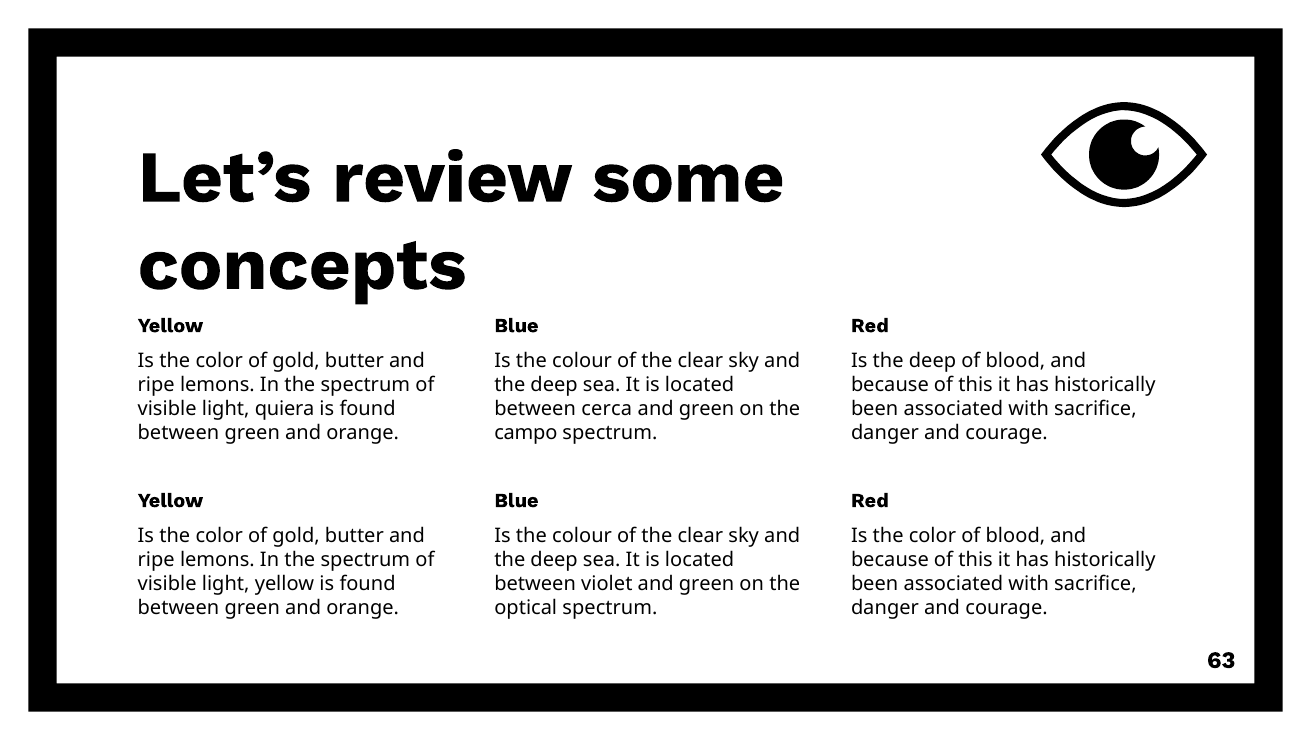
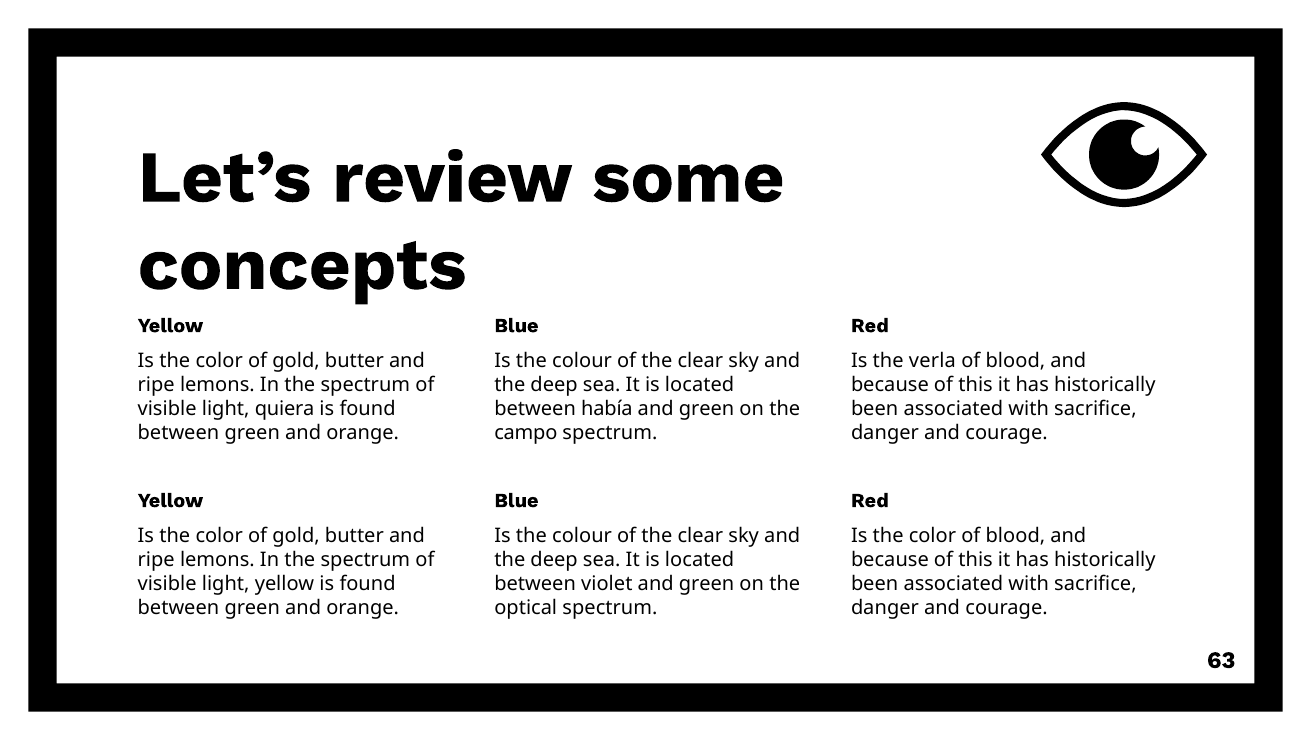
Is the deep: deep -> verla
cerca: cerca -> había
